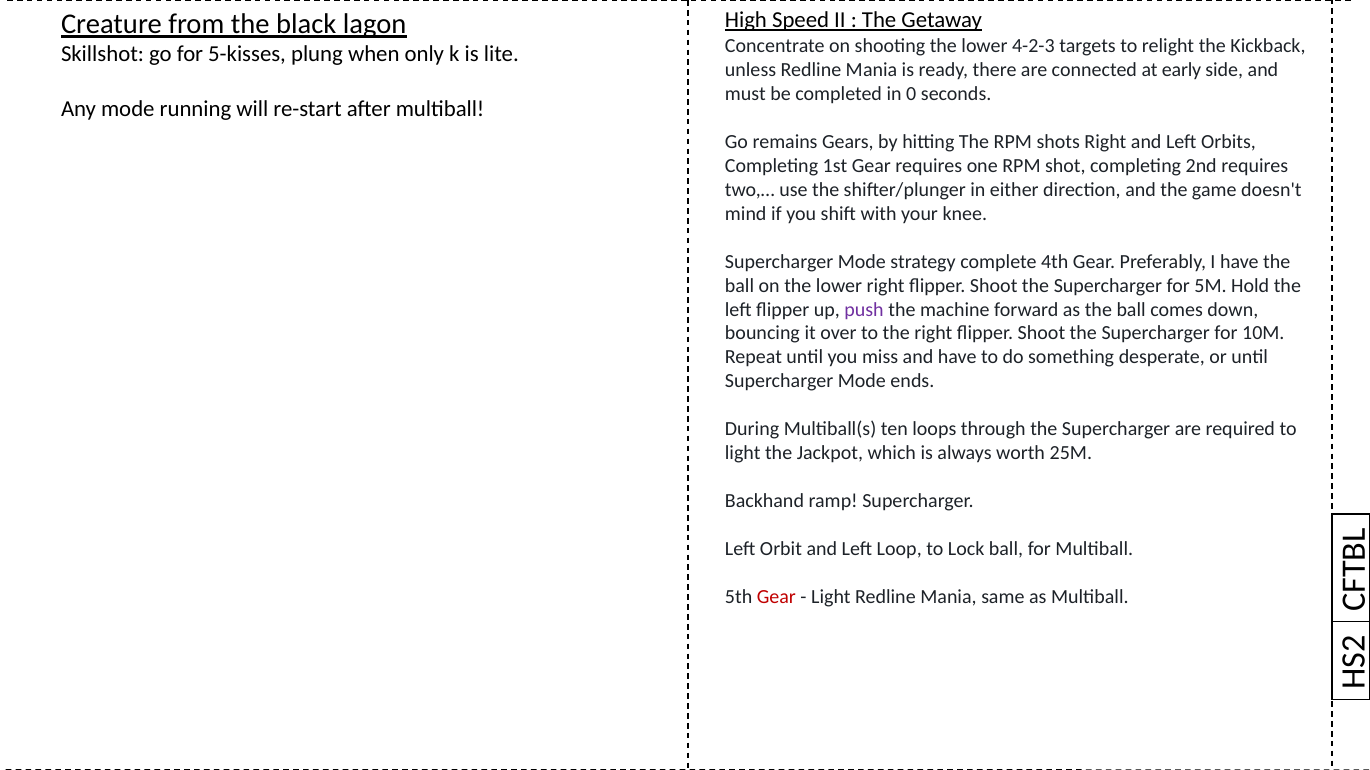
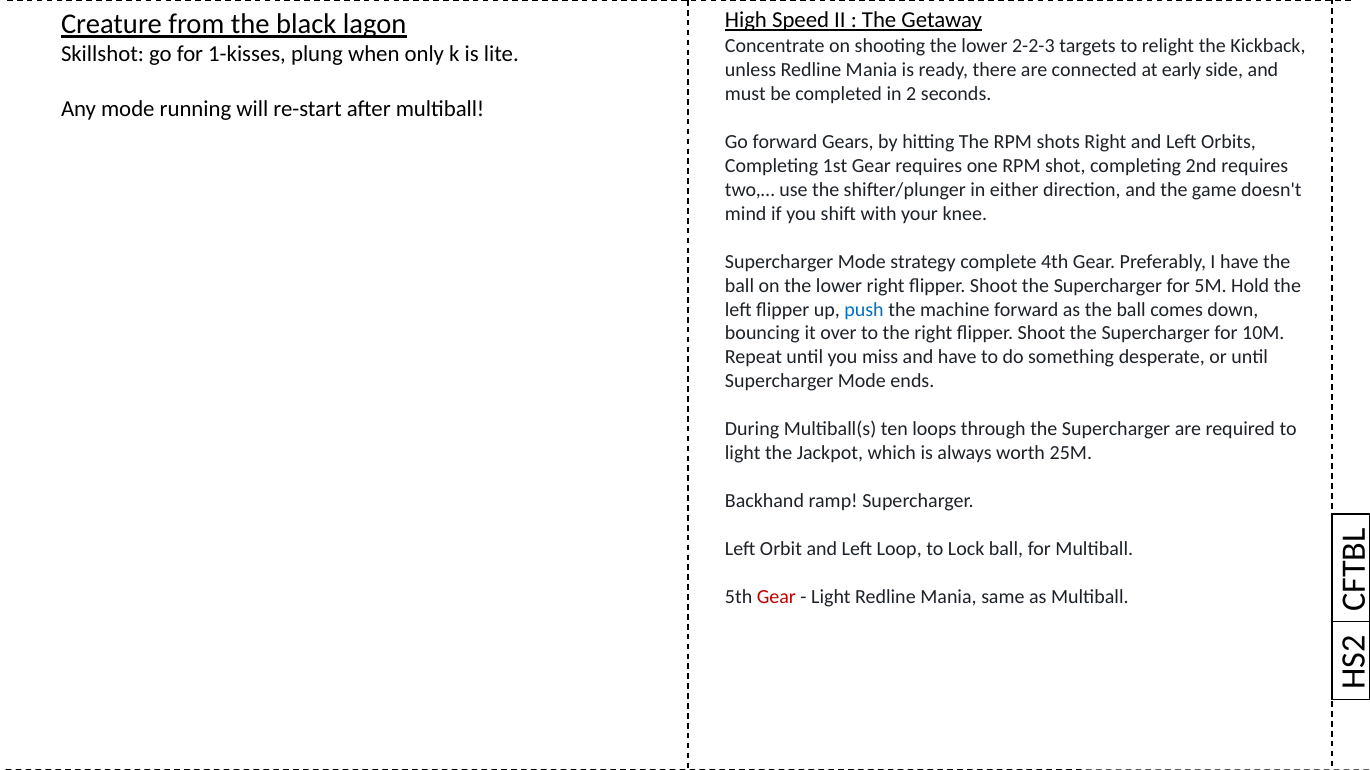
4-2-3: 4-2-3 -> 2-2-3
5-kisses: 5-kisses -> 1-kisses
in 0: 0 -> 2
Go remains: remains -> forward
push colour: purple -> blue
